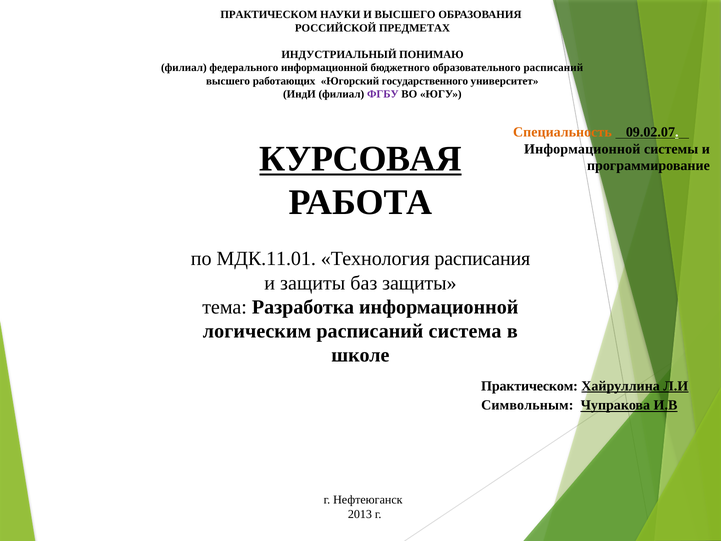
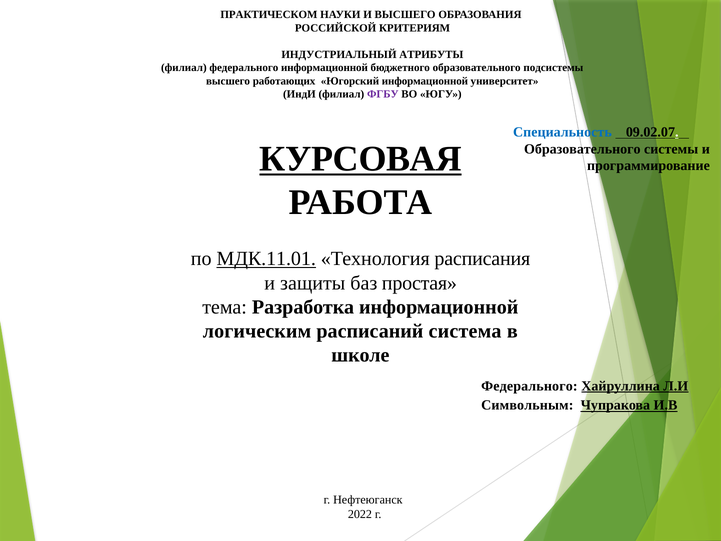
ПРЕДМЕТАХ: ПРЕДМЕТАХ -> КРИТЕРИЯМ
ПОНИМАЮ: ПОНИМАЮ -> АТРИБУТЫ
образовательного расписаний: расписаний -> подсистемы
Югорский государственного: государственного -> информационной
Специальность colour: orange -> blue
Информационной at (582, 149): Информационной -> Образовательного
МДК.11.01 underline: none -> present
баз защиты: защиты -> простая
Практическом at (530, 386): Практическом -> Федерального
2013: 2013 -> 2022
